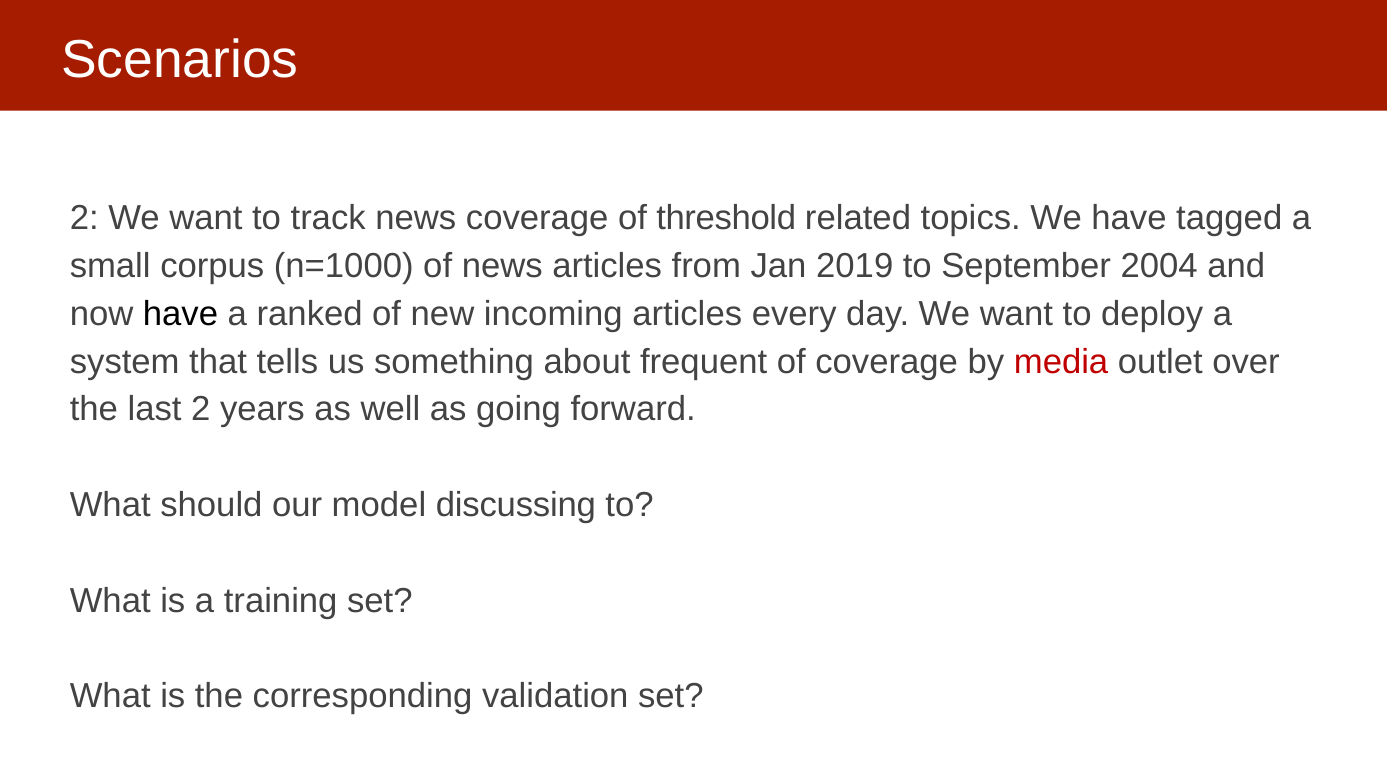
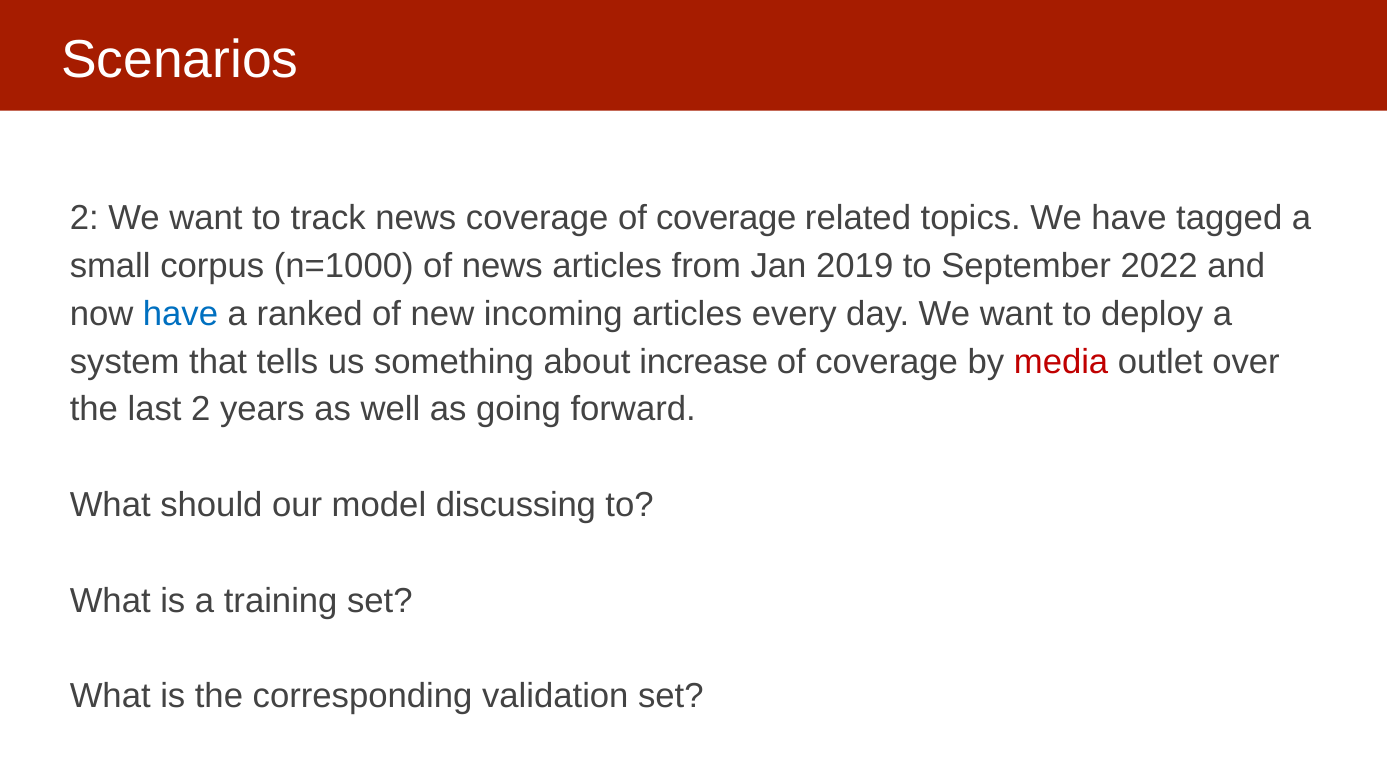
coverage of threshold: threshold -> coverage
2004: 2004 -> 2022
have at (181, 314) colour: black -> blue
frequent: frequent -> increase
